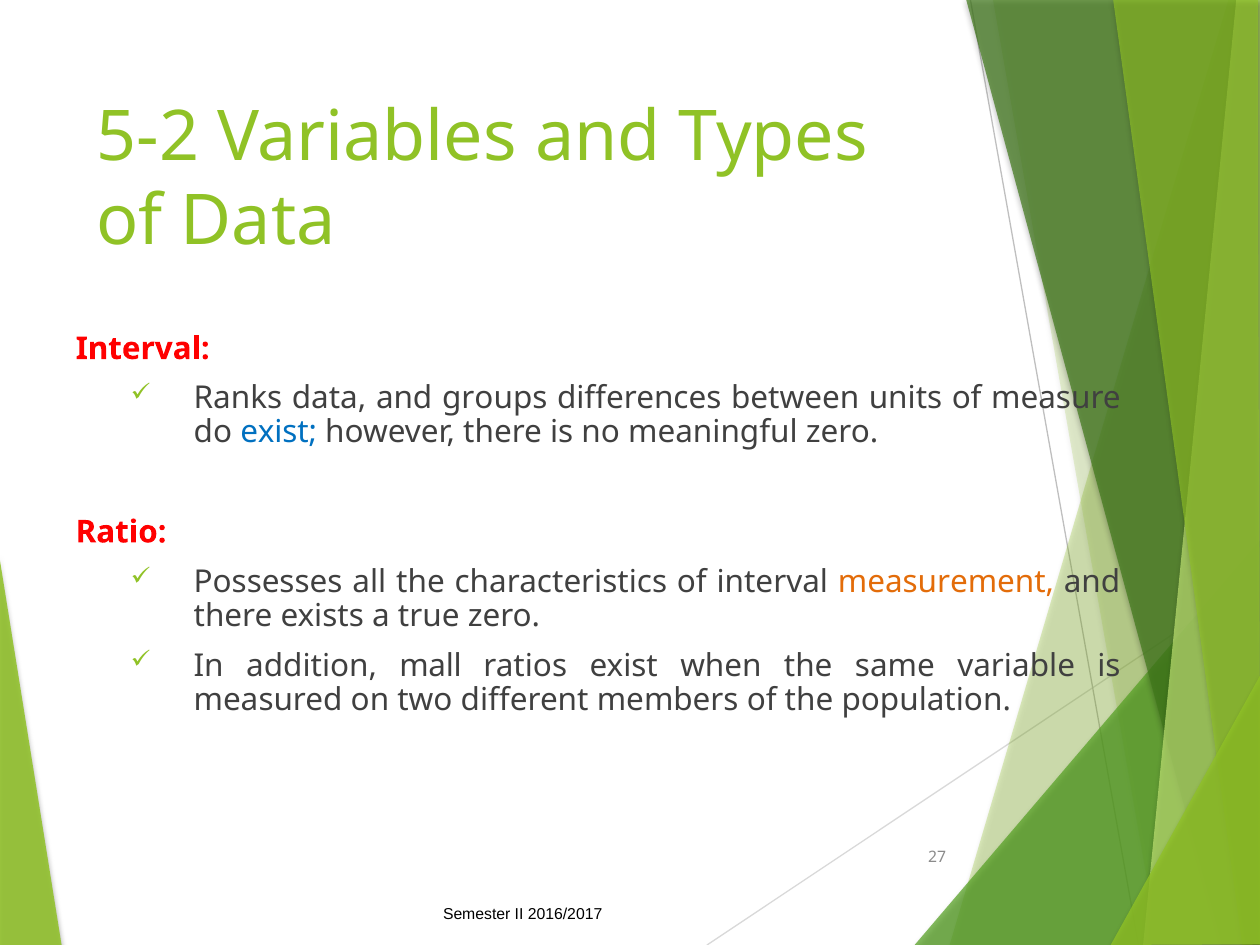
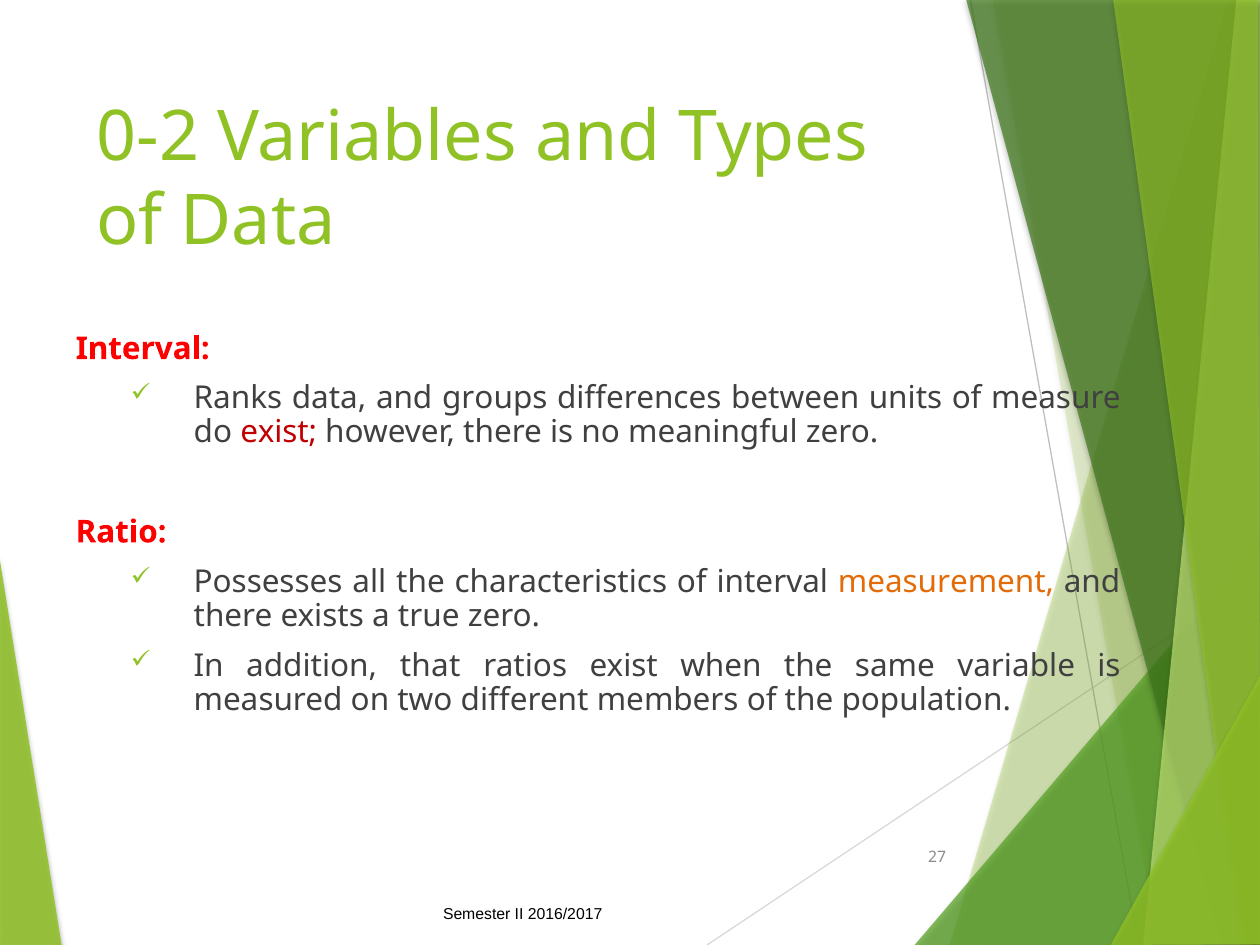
5-2: 5-2 -> 0-2
exist at (279, 432) colour: blue -> red
mall: mall -> that
